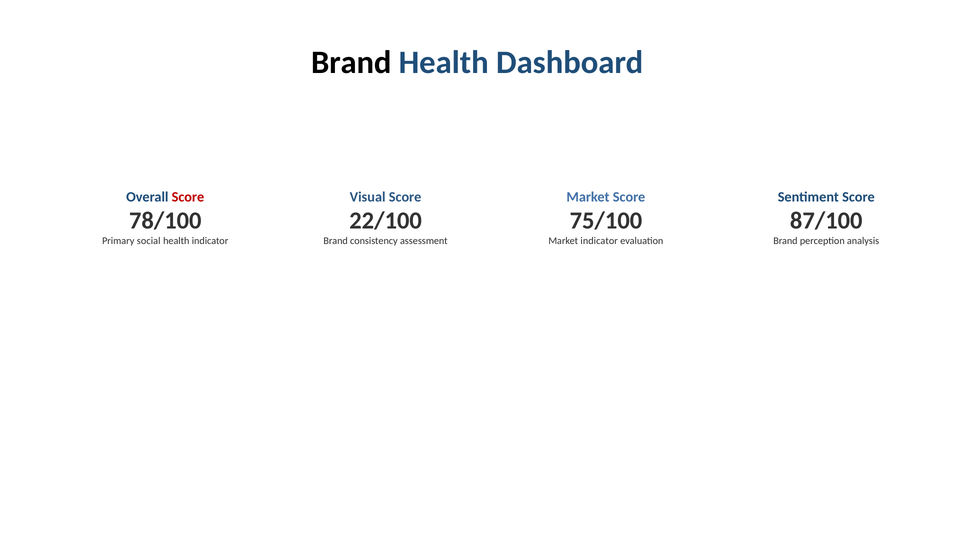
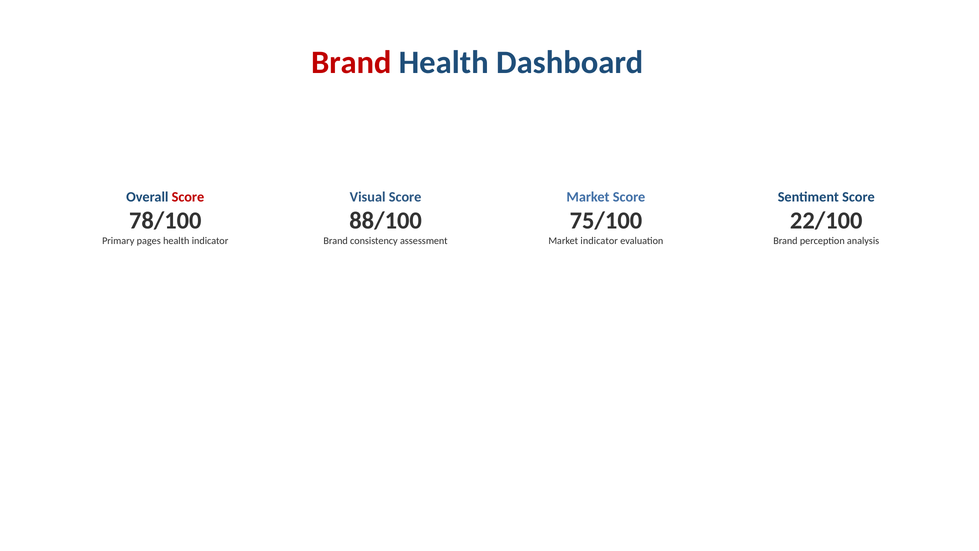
Brand at (351, 62) colour: black -> red
22/100: 22/100 -> 88/100
87/100: 87/100 -> 22/100
social: social -> pages
